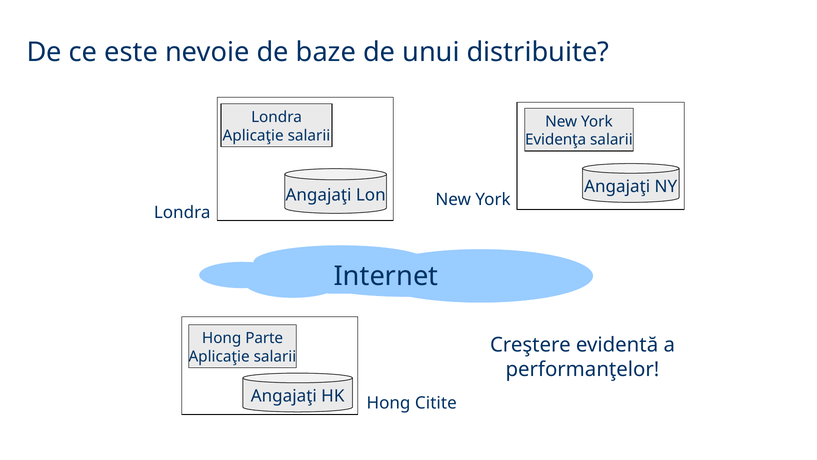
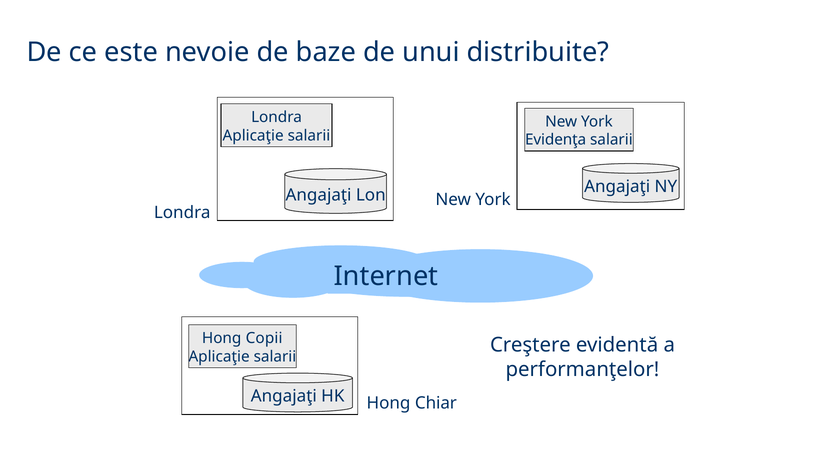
Parte: Parte -> Copii
Citite: Citite -> Chiar
